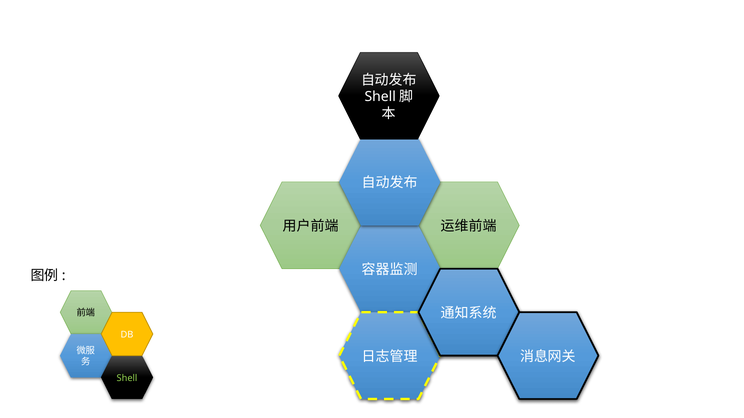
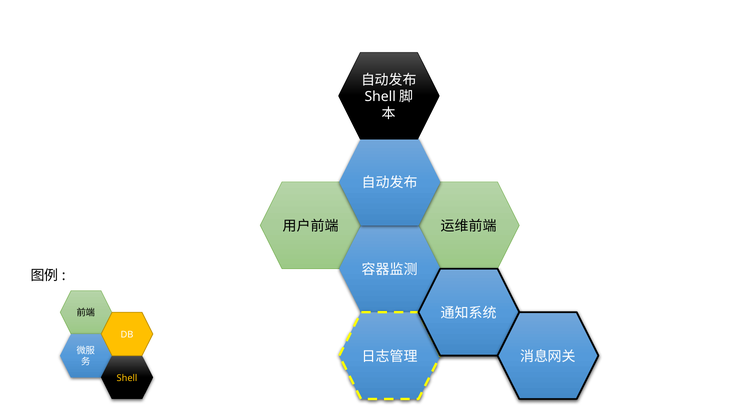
Shell colour: light green -> yellow
